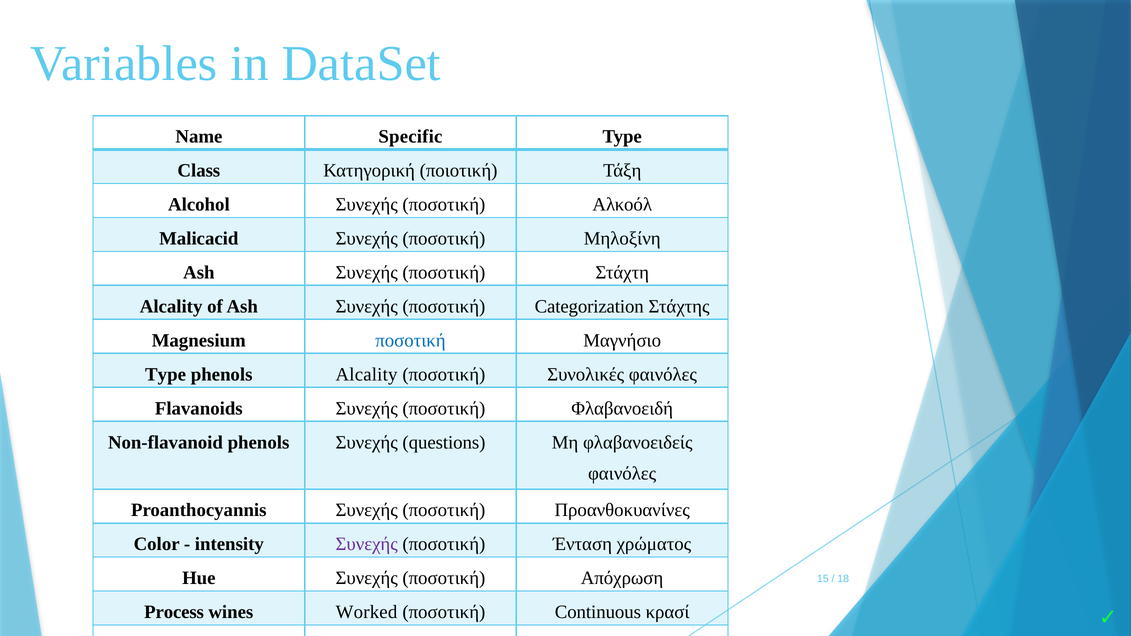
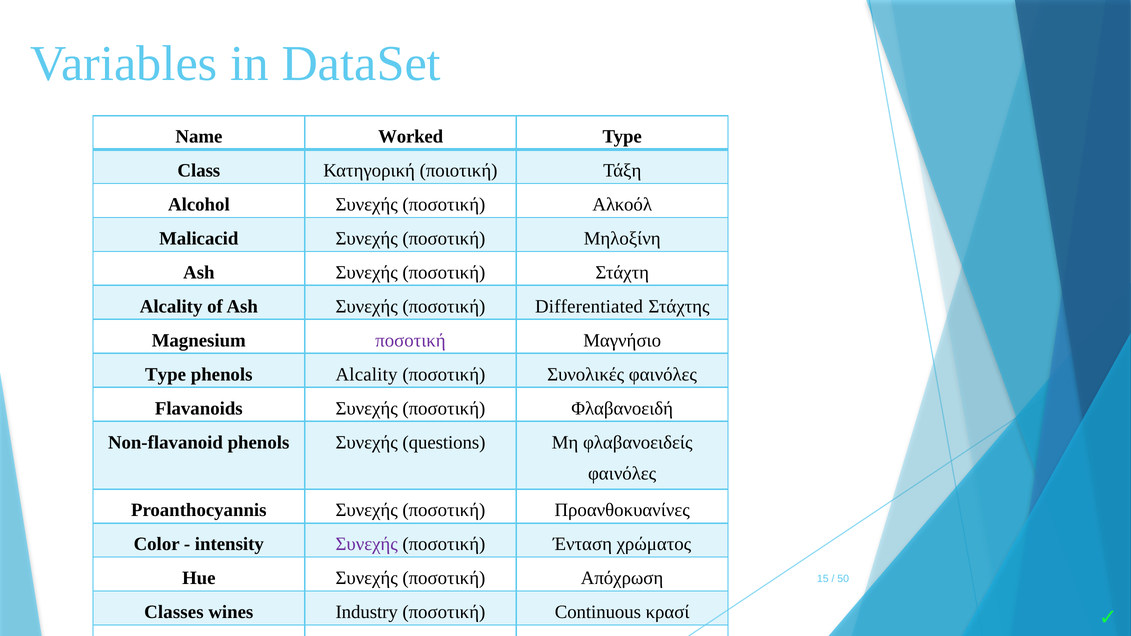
Specific: Specific -> Worked
Categorization: Categorization -> Differentiated
ποσοτική at (410, 341) colour: blue -> purple
18: 18 -> 50
Process: Process -> Classes
Worked: Worked -> Industry
